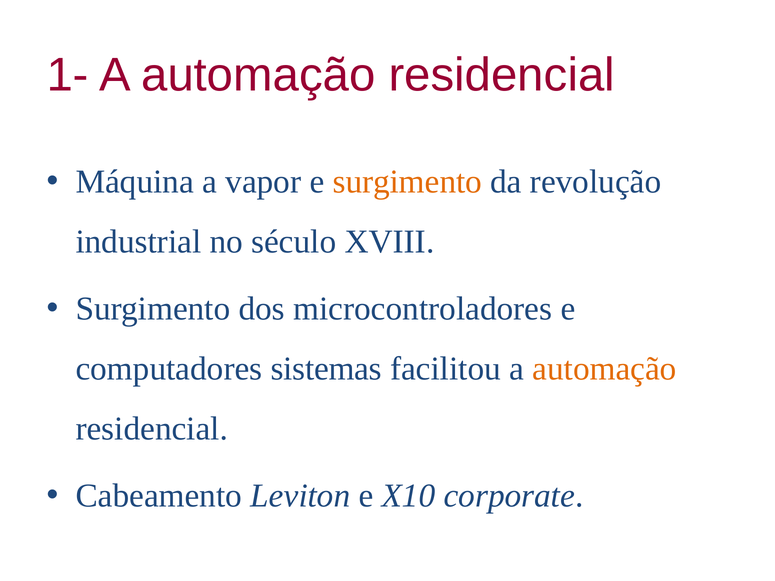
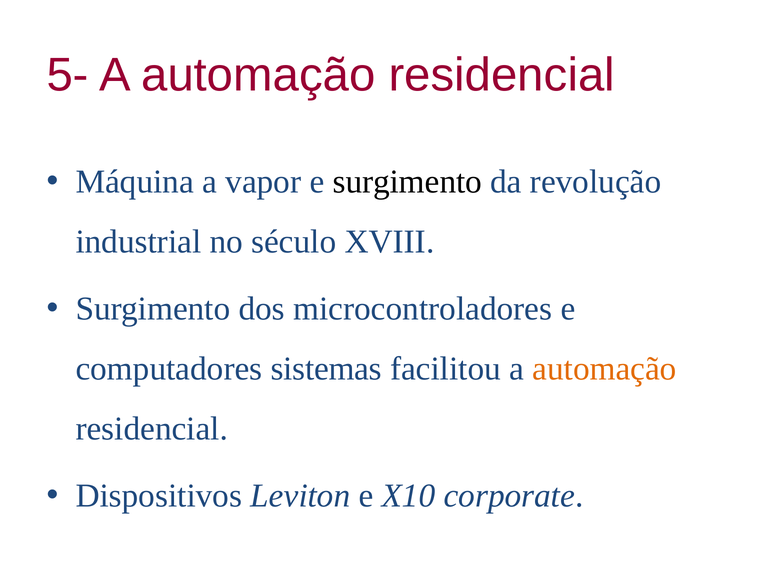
1-: 1- -> 5-
surgimento at (407, 182) colour: orange -> black
Cabeamento: Cabeamento -> Dispositivos
